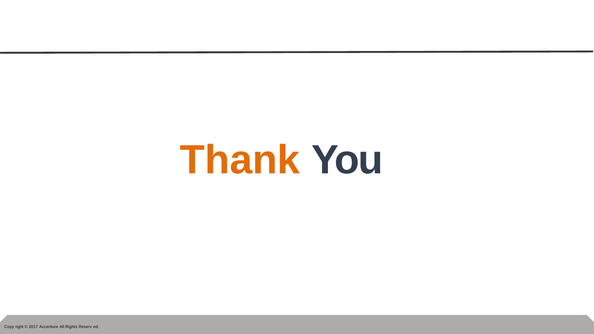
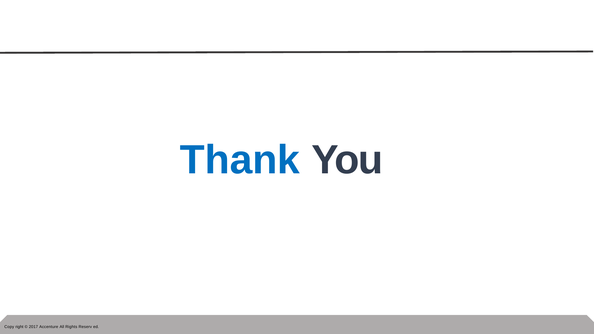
Thank colour: orange -> blue
